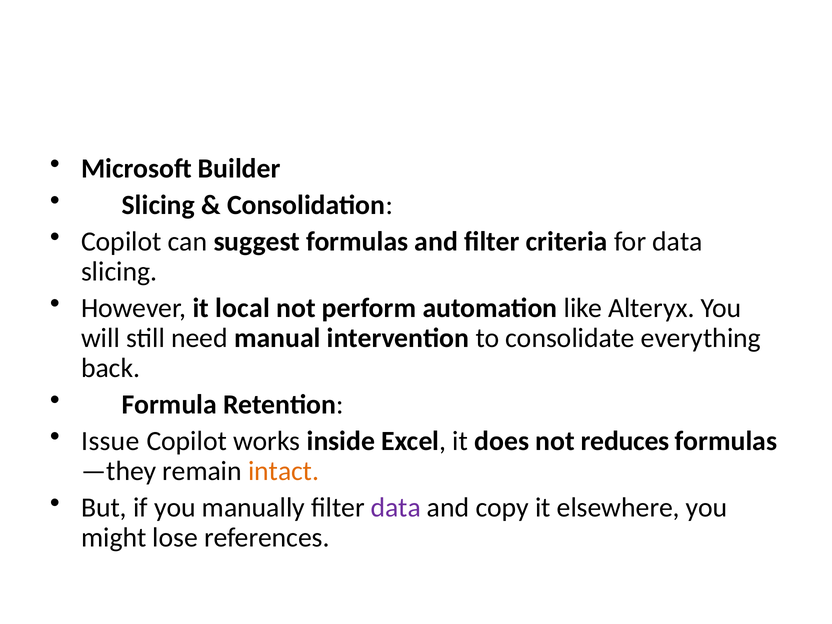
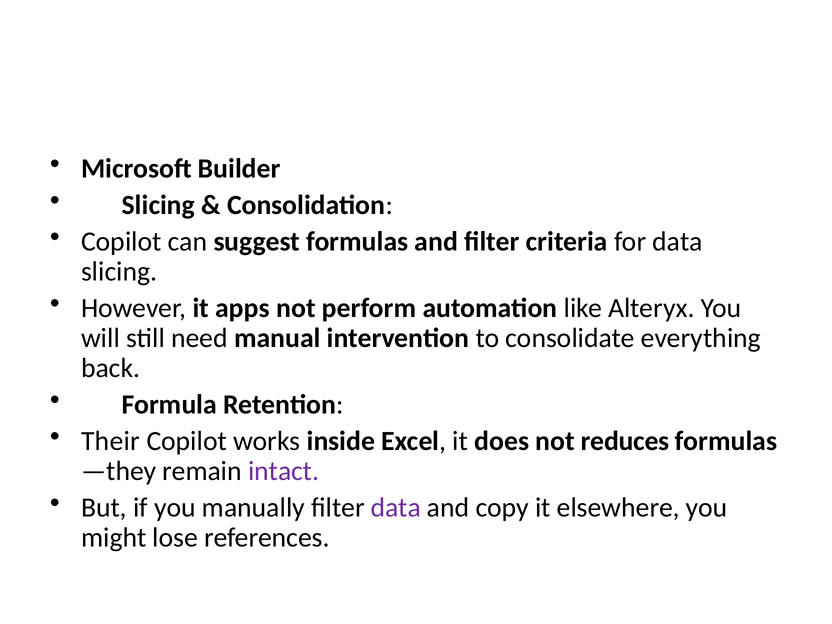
local: local -> apps
Issue: Issue -> Their
intact colour: orange -> purple
